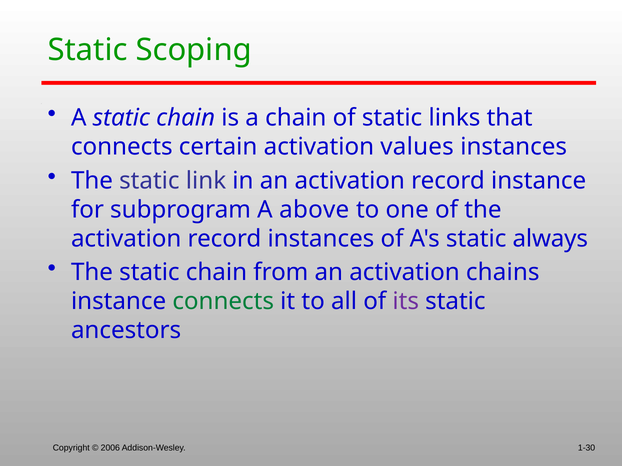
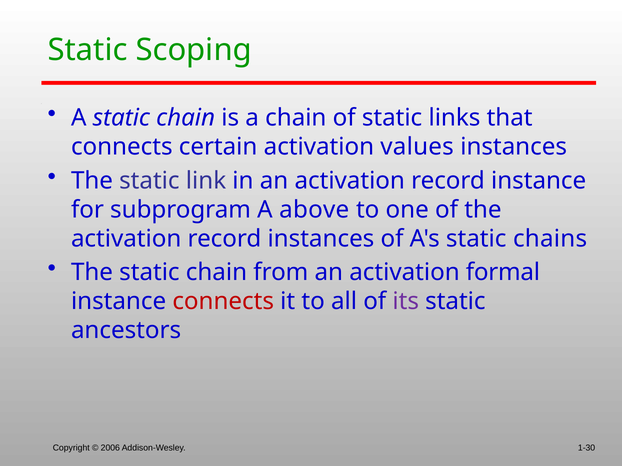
always: always -> chains
chains: chains -> formal
connects at (223, 302) colour: green -> red
